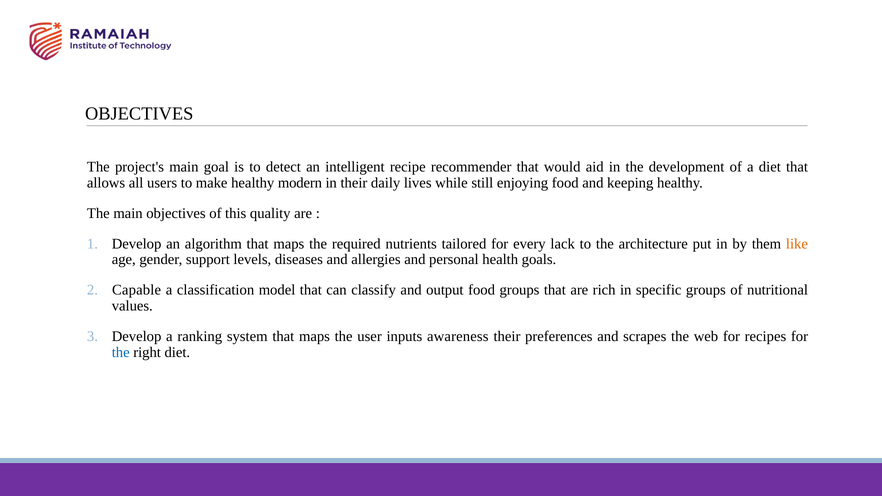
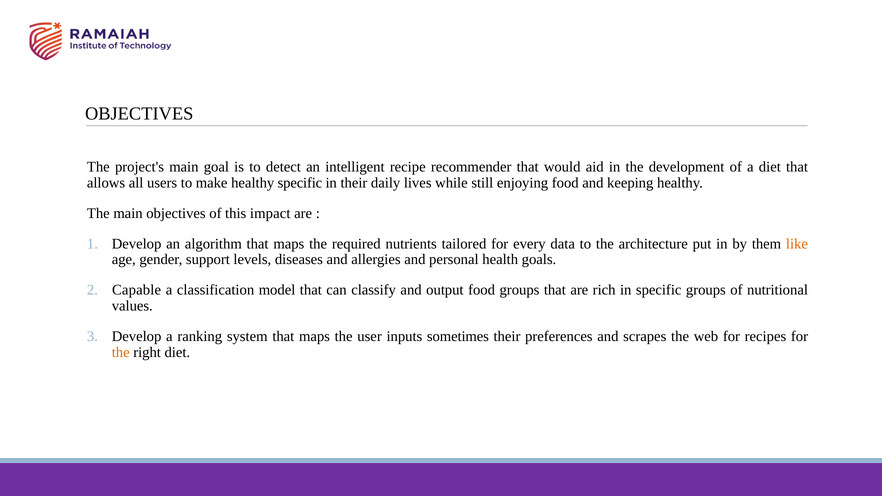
healthy modern: modern -> specific
quality: quality -> impact
lack: lack -> data
awareness: awareness -> sometimes
the at (121, 352) colour: blue -> orange
